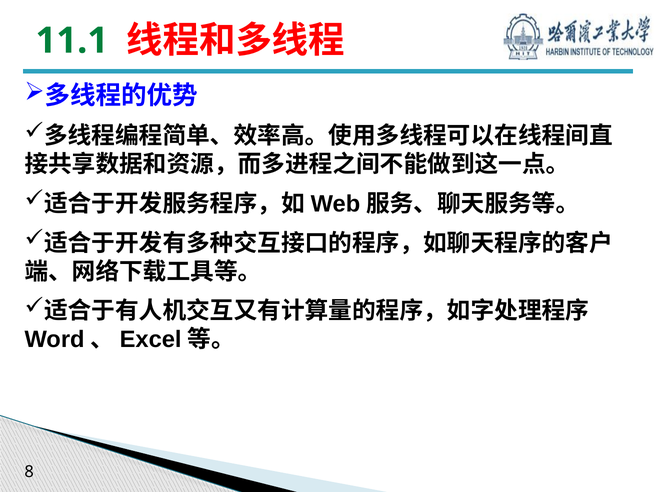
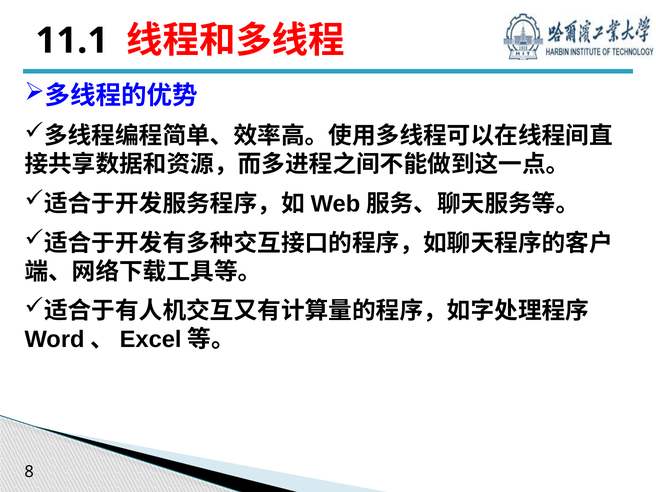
11.1 colour: green -> black
